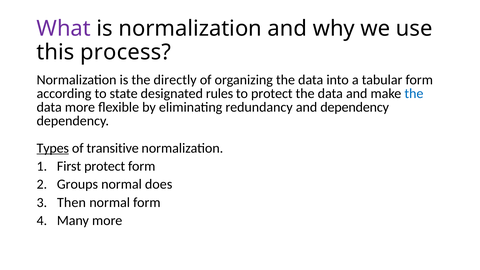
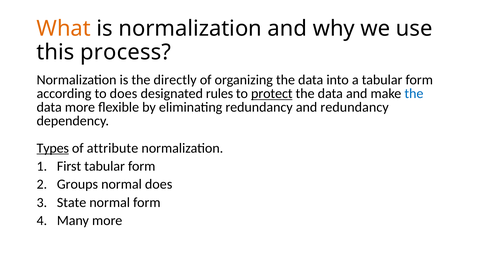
What colour: purple -> orange
to state: state -> does
protect at (272, 94) underline: none -> present
and dependency: dependency -> redundancy
transitive: transitive -> attribute
First protect: protect -> tabular
Then: Then -> State
